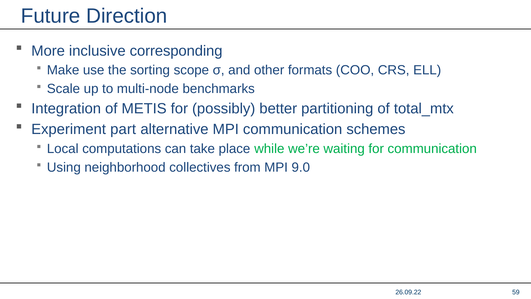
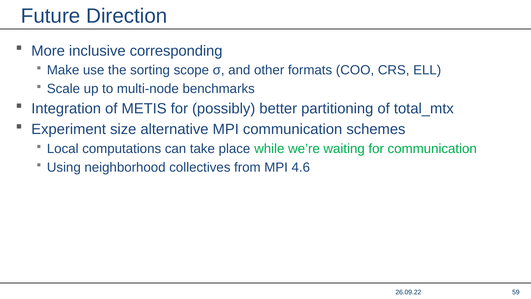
part: part -> size
9.0: 9.0 -> 4.6
